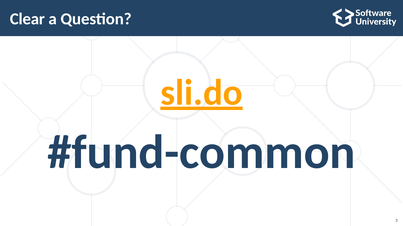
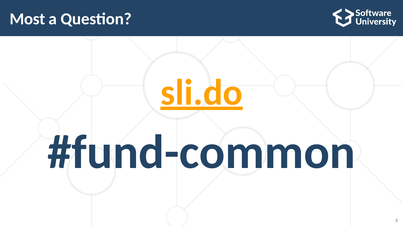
Clear: Clear -> Most
